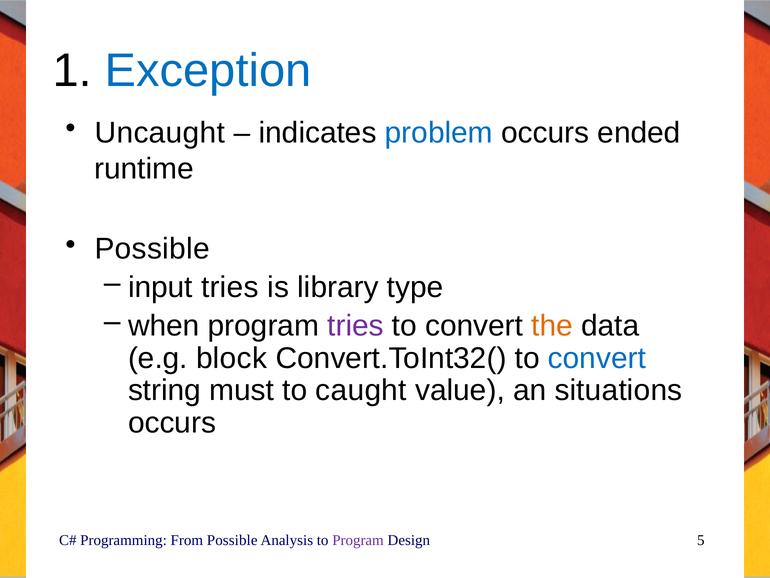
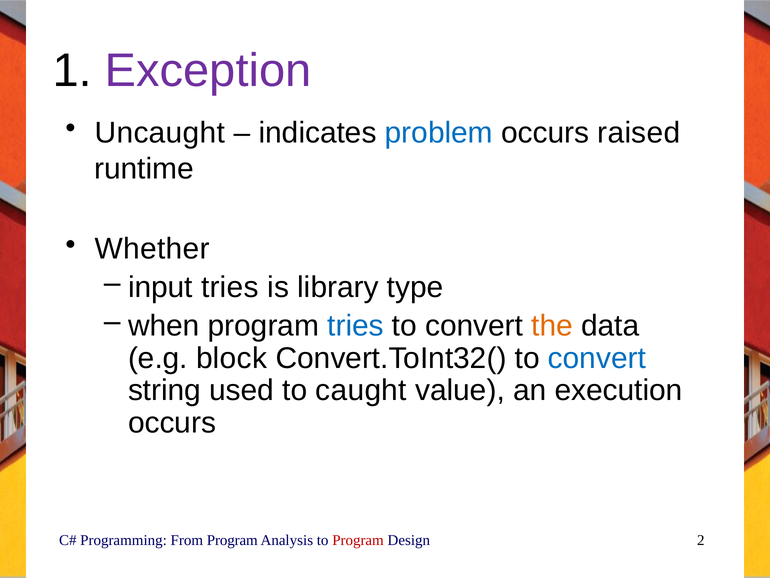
Exception colour: blue -> purple
ended: ended -> raised
Possible at (152, 249): Possible -> Whether
tries at (356, 325) colour: purple -> blue
must: must -> used
situations: situations -> execution
From Possible: Possible -> Program
Program at (358, 540) colour: purple -> red
5: 5 -> 2
